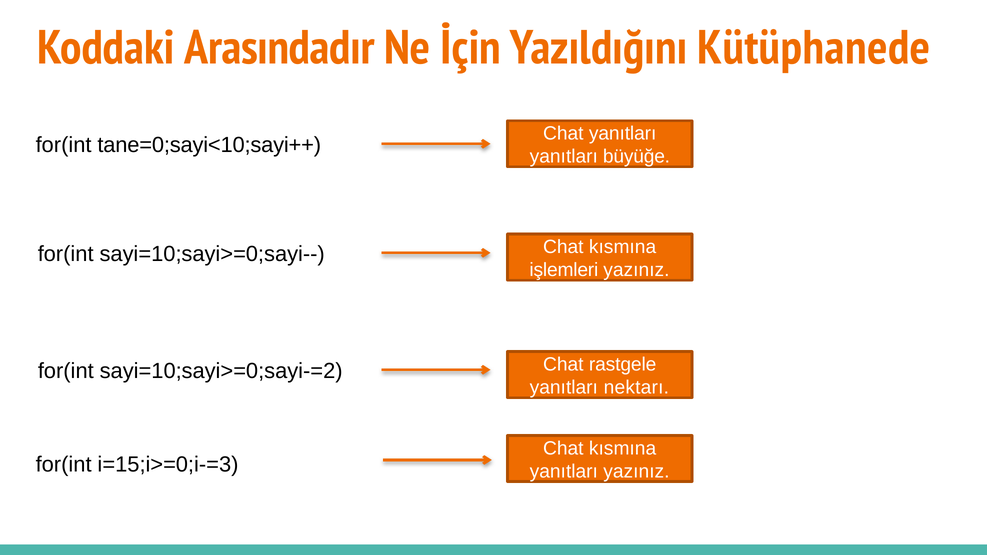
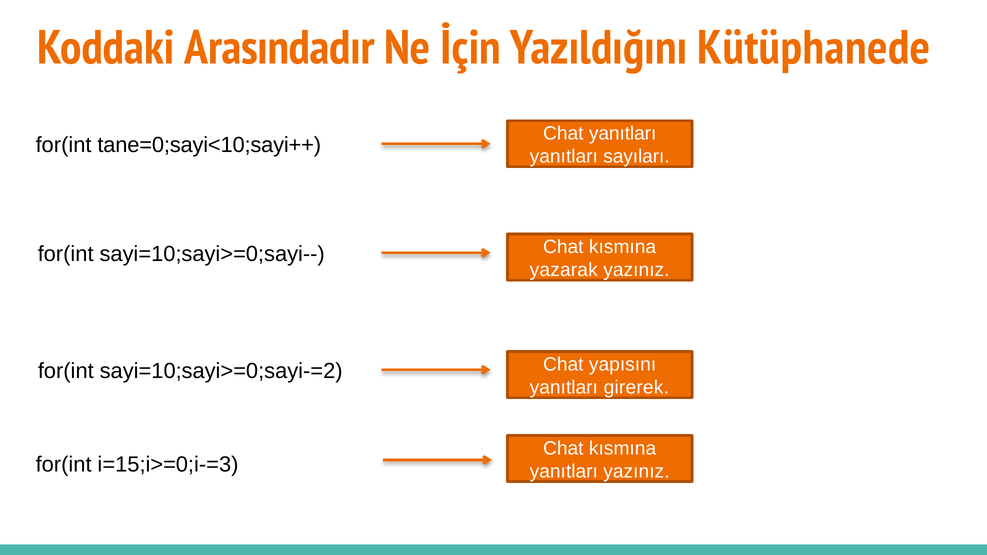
büyüğe: büyüğe -> sayıları
işlemleri: işlemleri -> yazarak
rastgele: rastgele -> yapısını
nektarı: nektarı -> girerek
